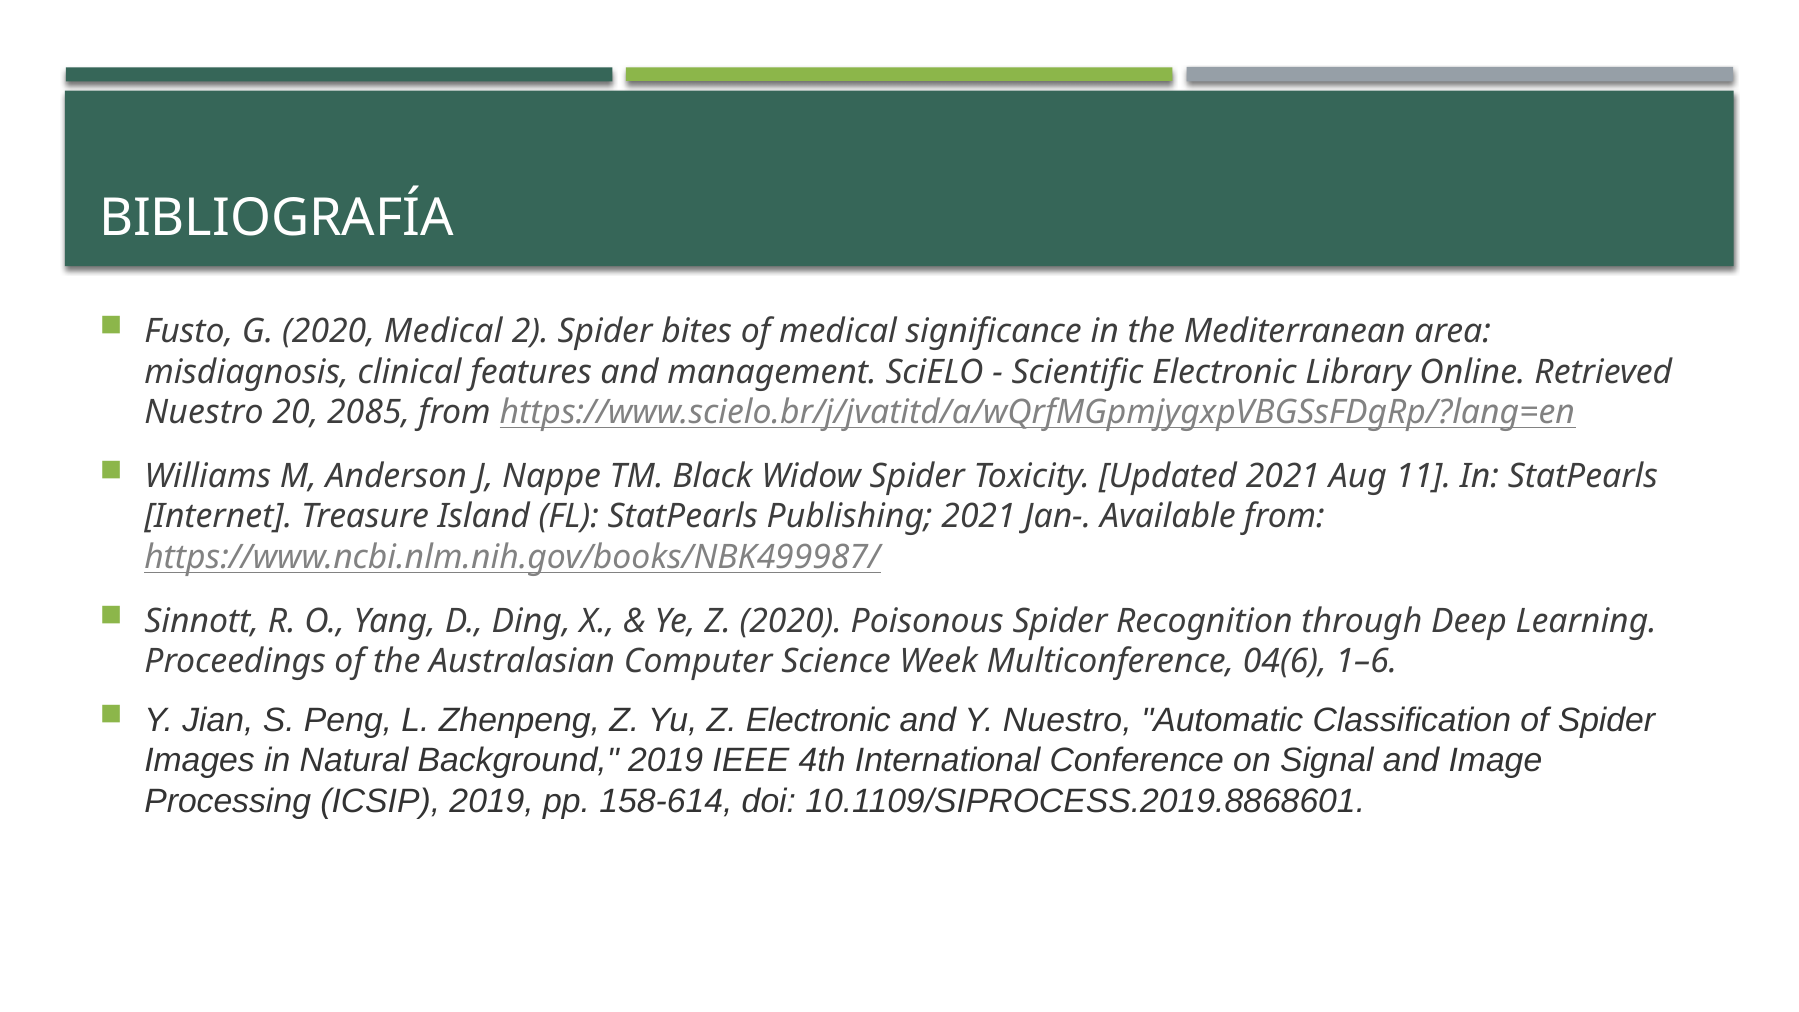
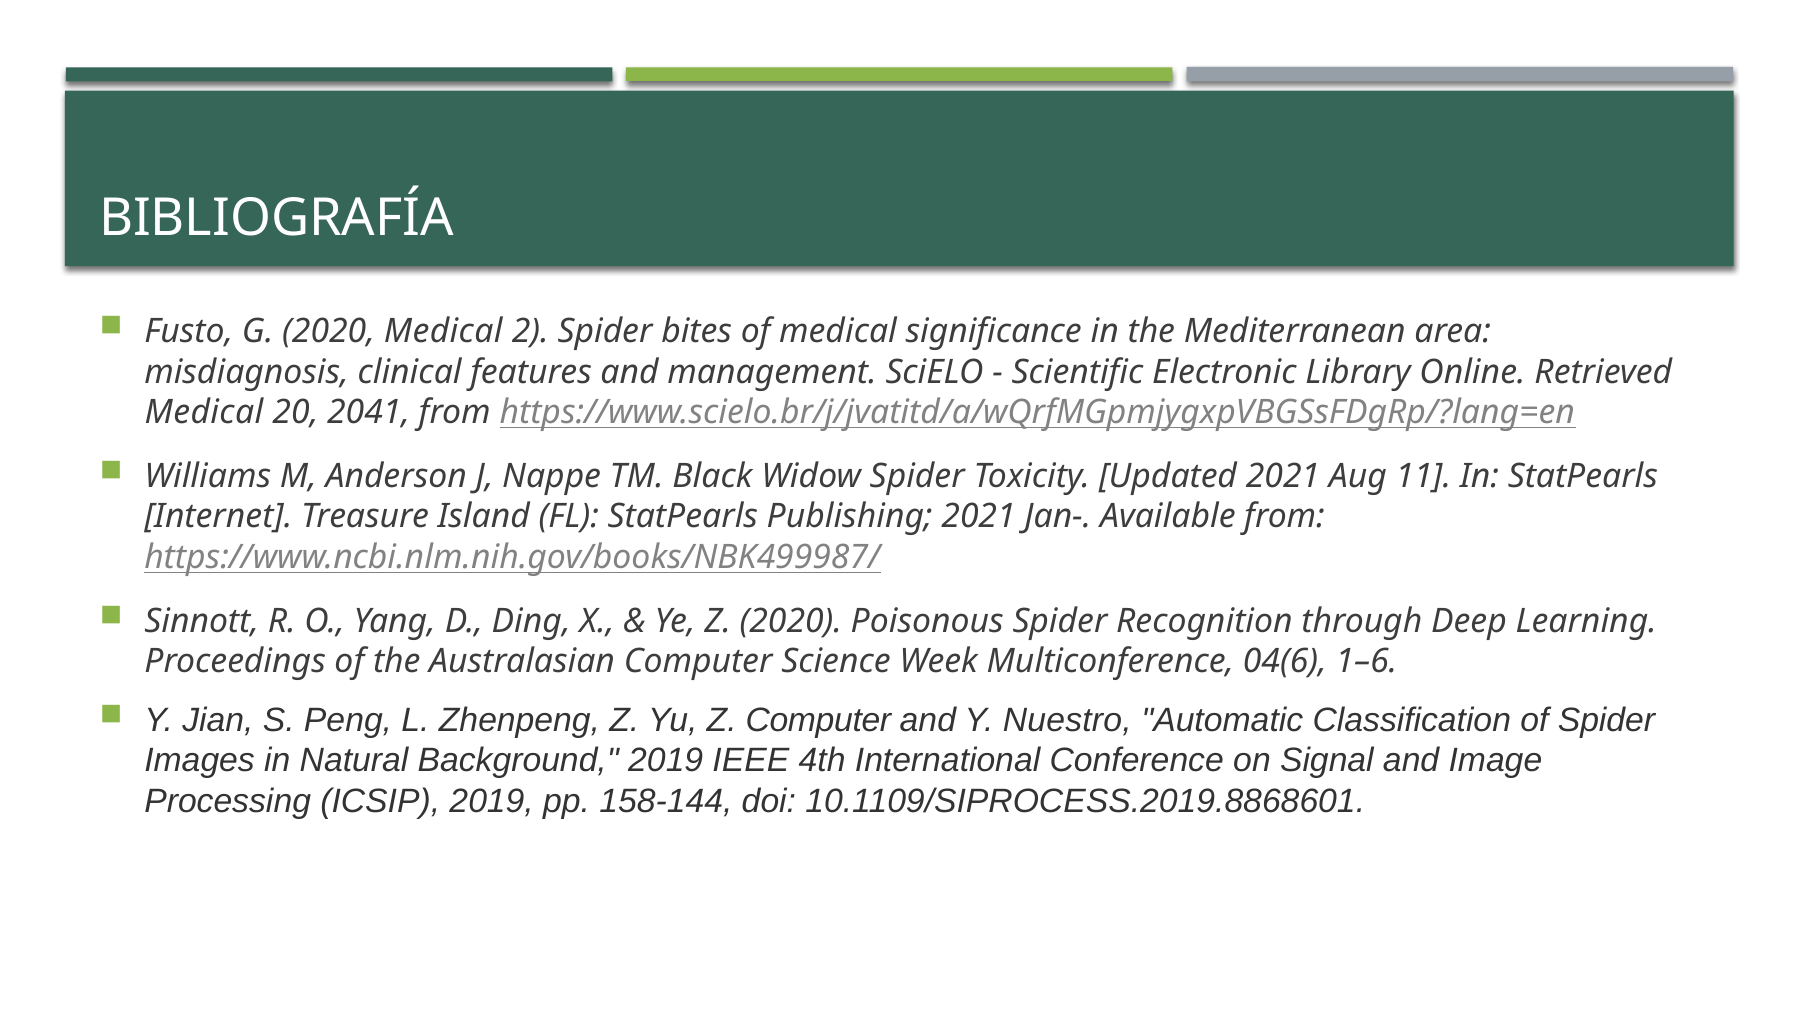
Nuestro at (204, 412): Nuestro -> Medical
2085: 2085 -> 2041
Z Electronic: Electronic -> Computer
158-614: 158-614 -> 158-144
